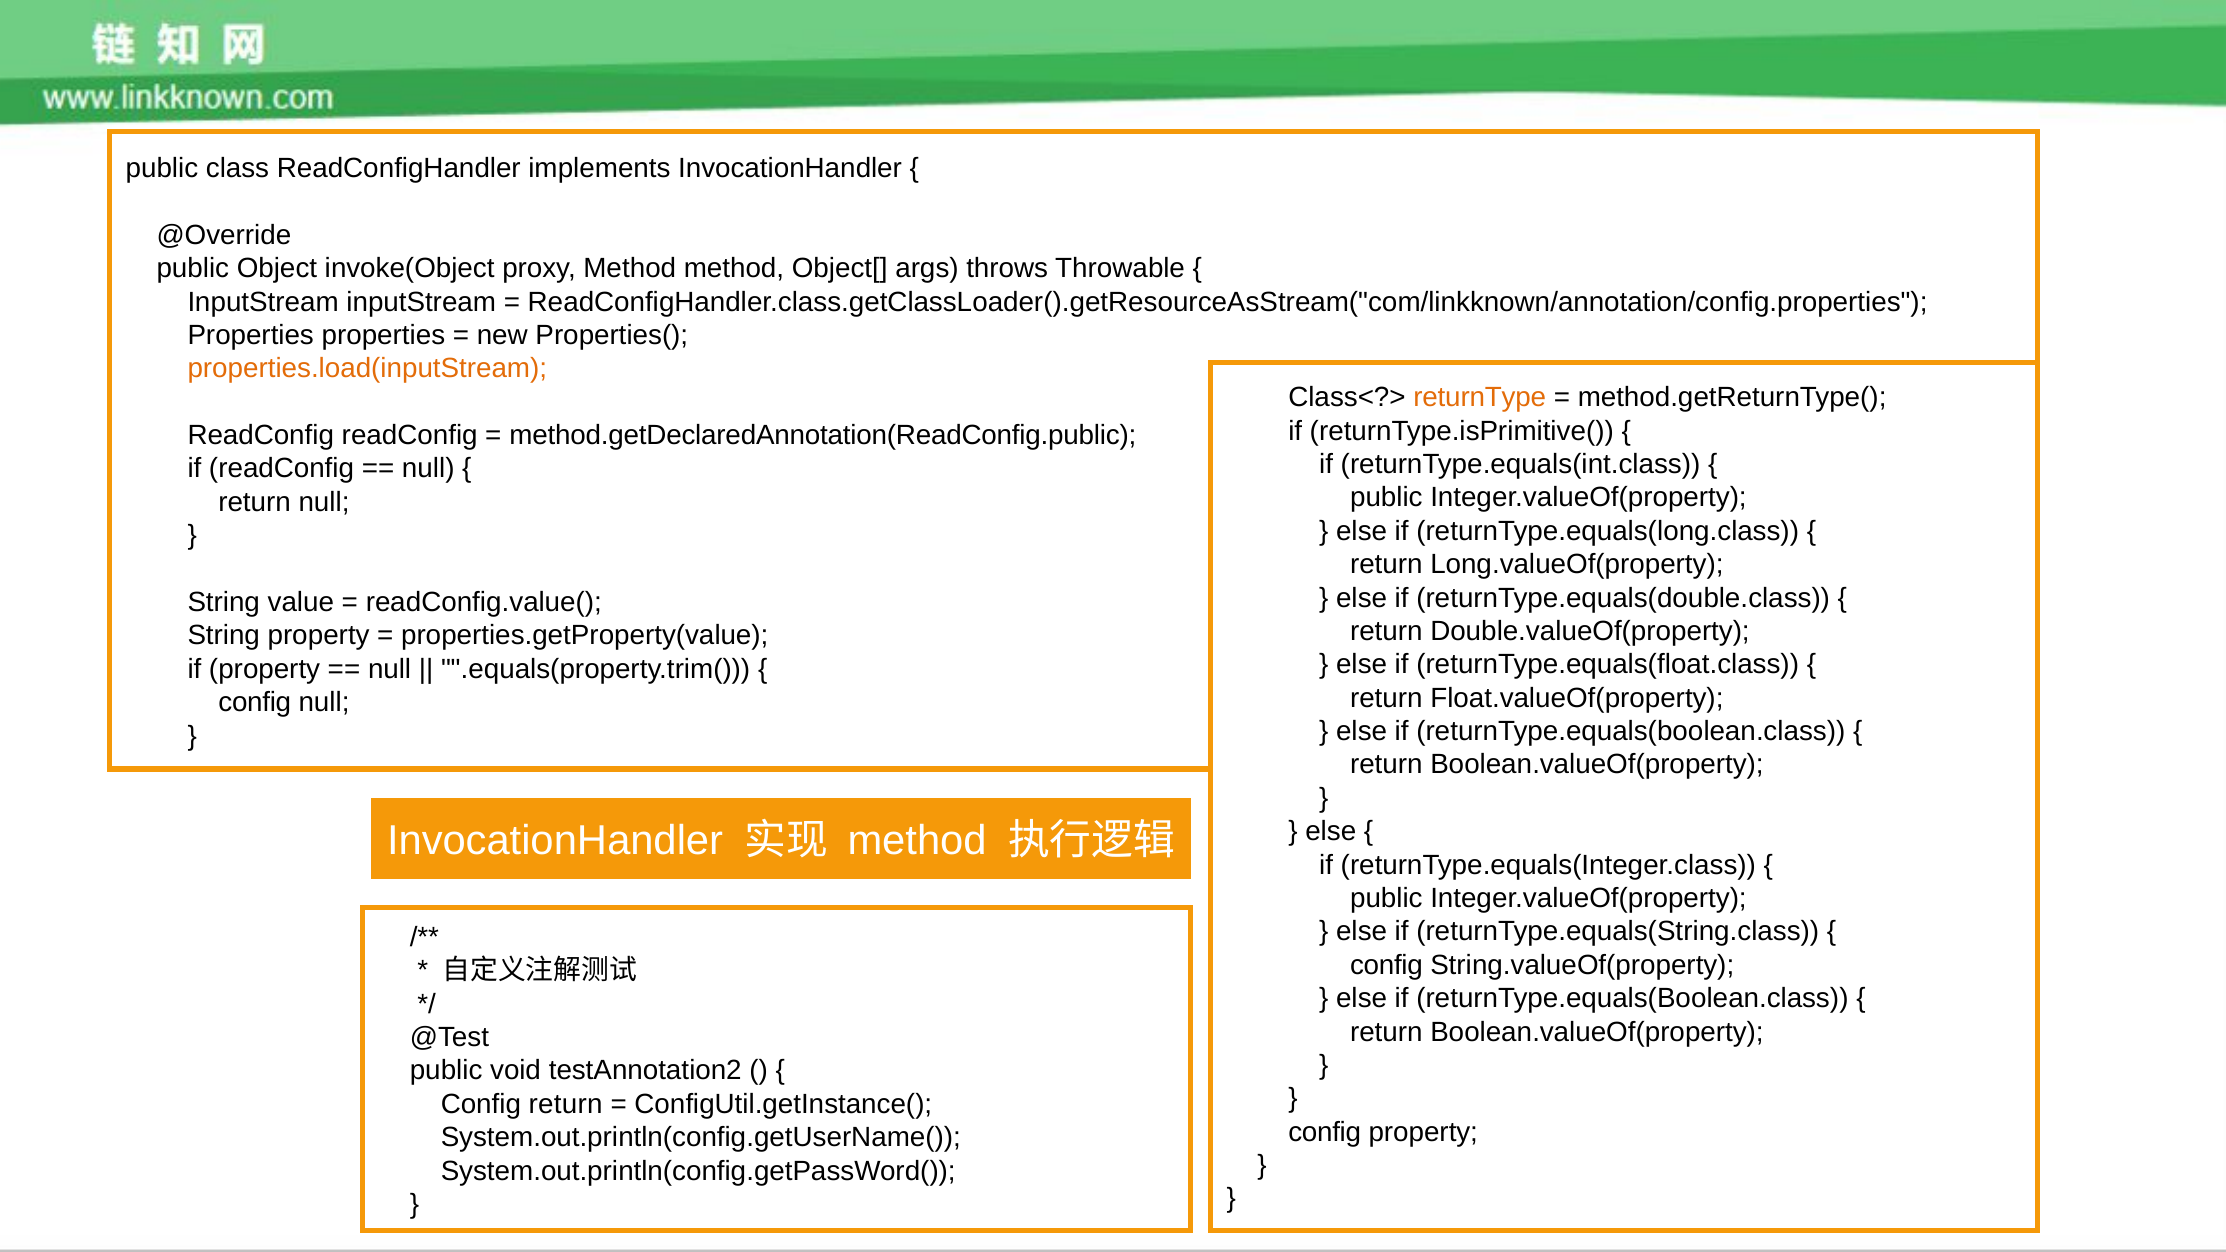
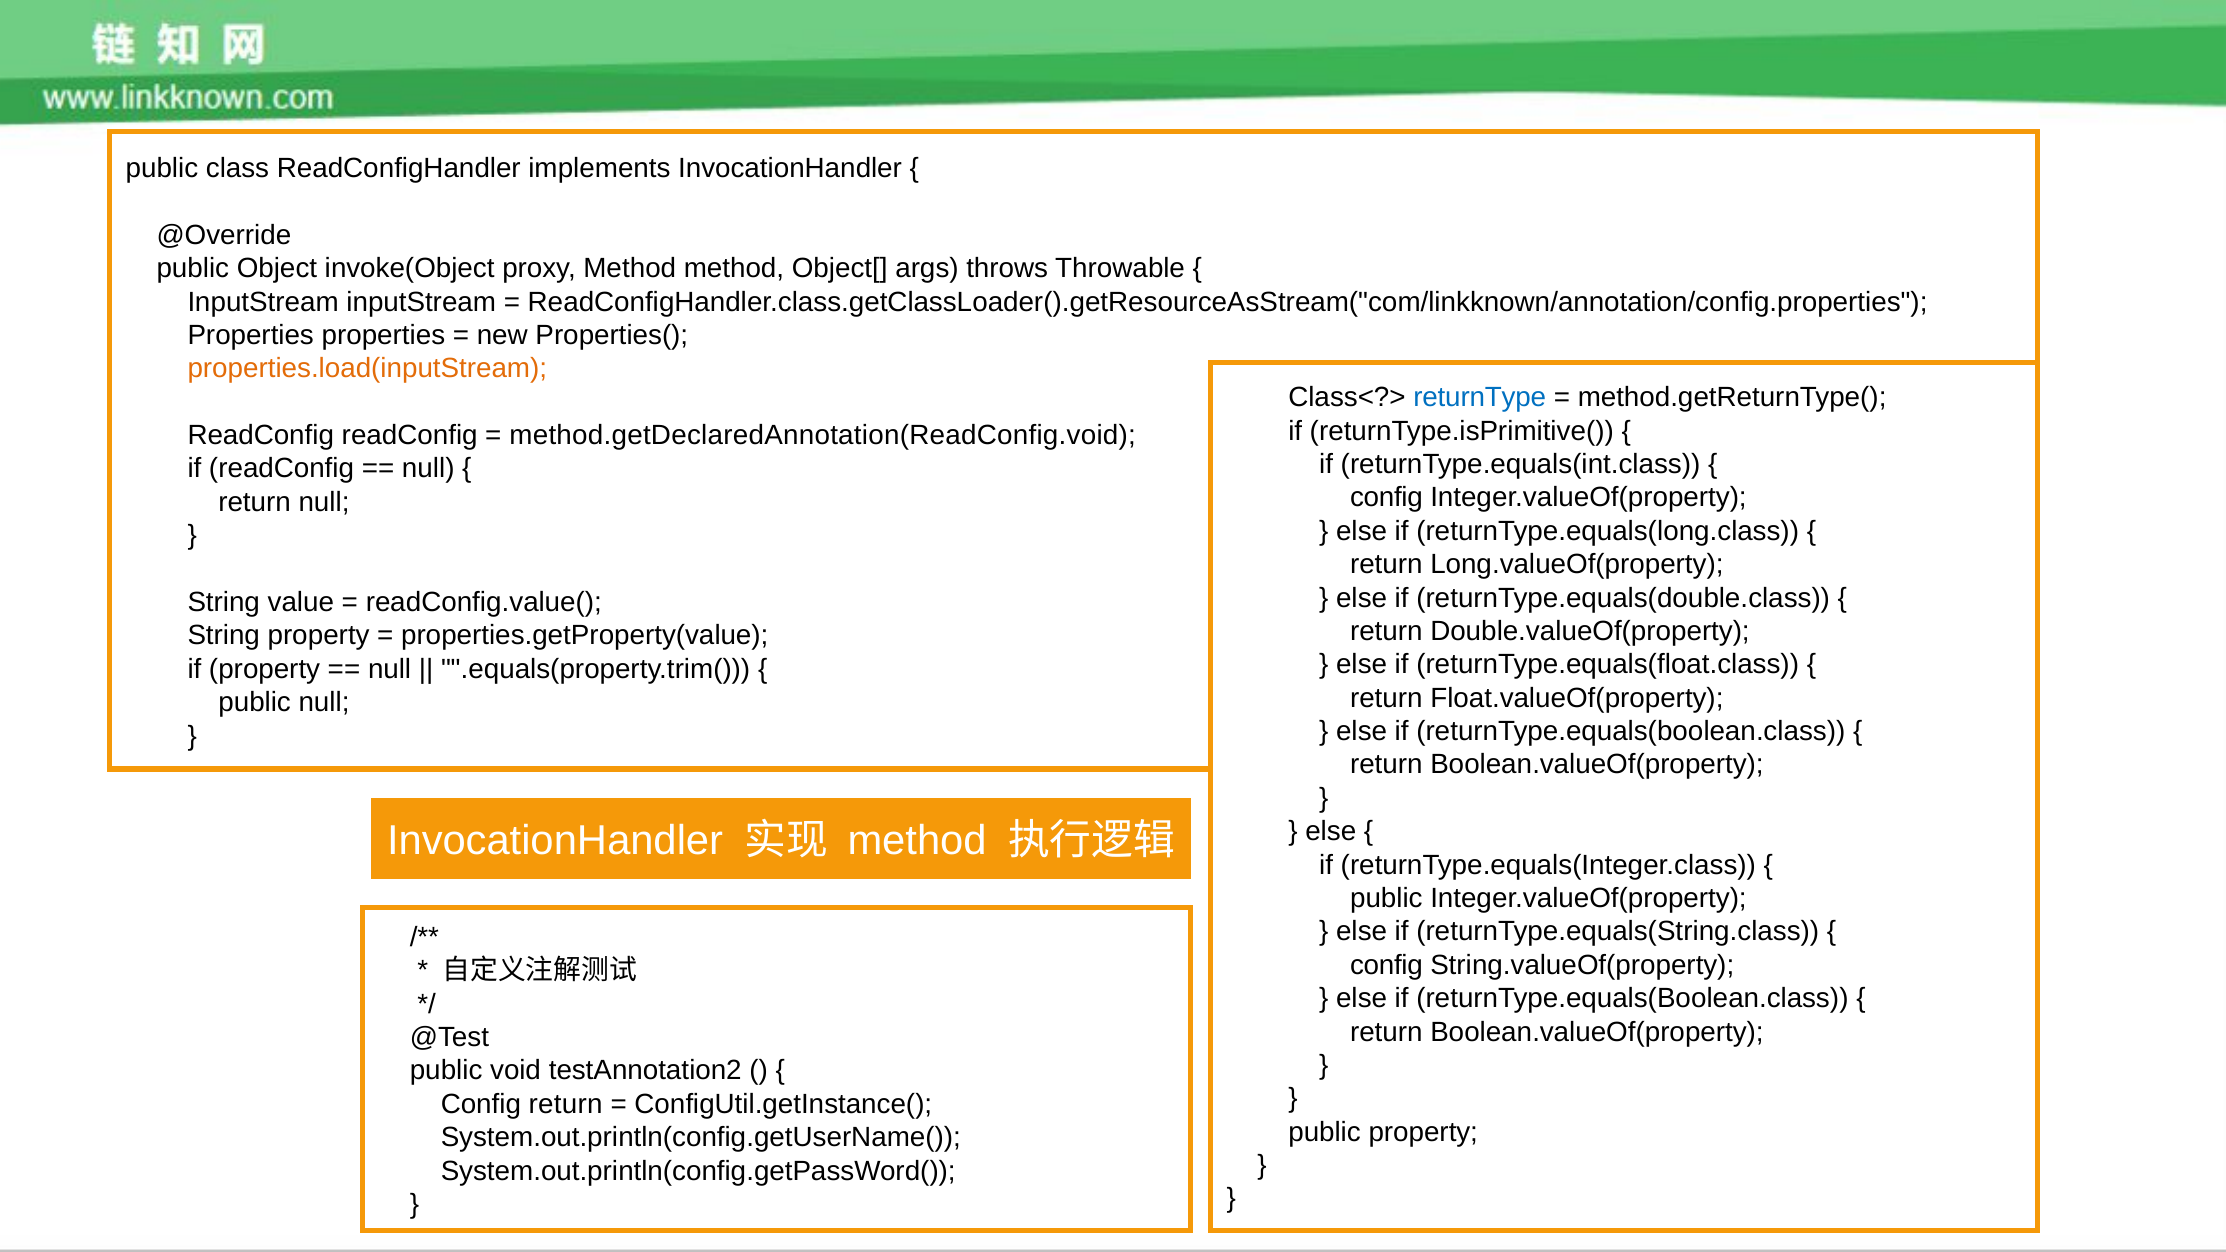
returnType colour: orange -> blue
method.getDeclaredAnnotation(ReadConfig.public: method.getDeclaredAnnotation(ReadConfig.public -> method.getDeclaredAnnotation(ReadConfig.void
public at (1386, 498): public -> config
config at (255, 703): config -> public
config at (1325, 1132): config -> public
